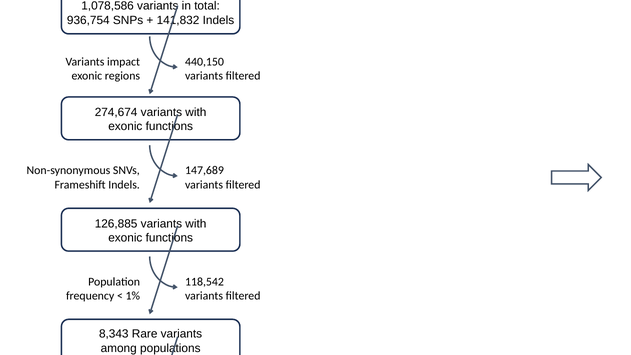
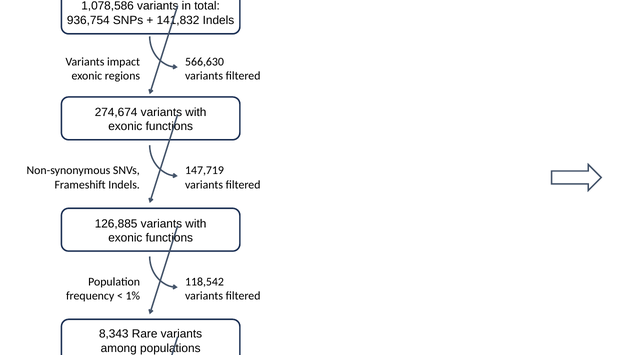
440,150: 440,150 -> 566,630
147,689: 147,689 -> 147,719
